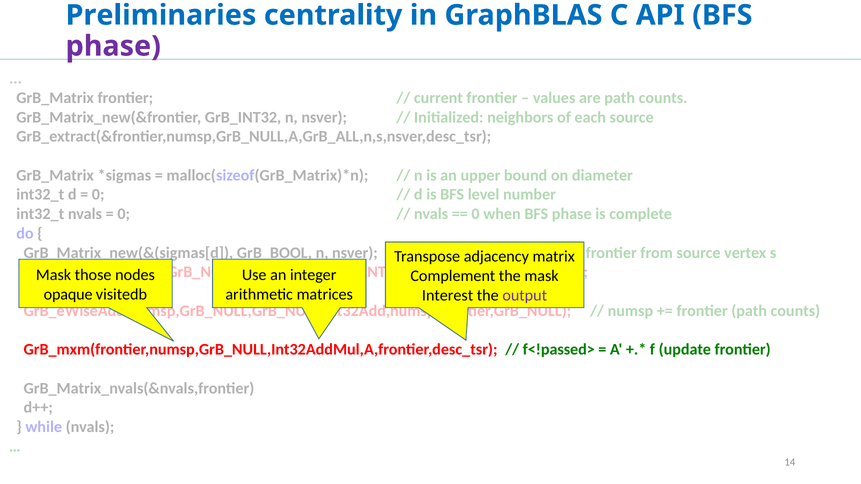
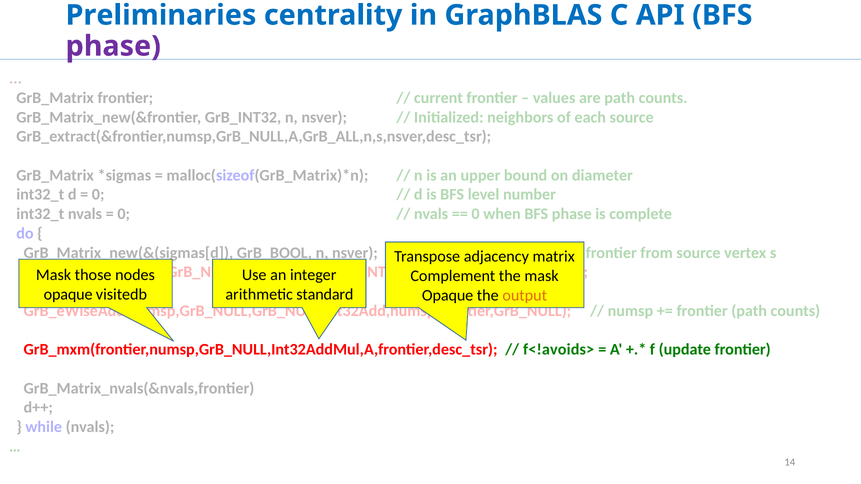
matrices: matrices -> standard
Interest at (448, 295): Interest -> Opaque
output colour: purple -> orange
f<!passed>: f<!passed> -> f<!avoids>
